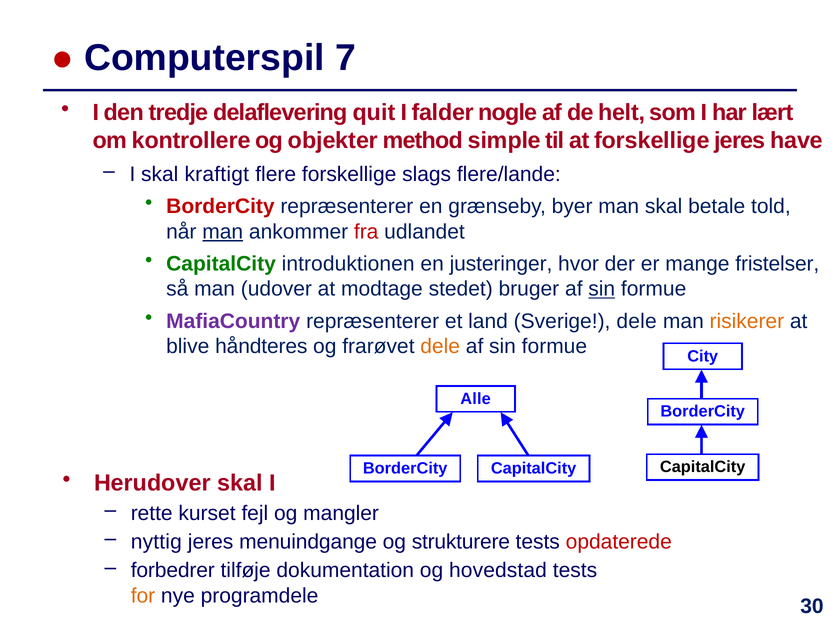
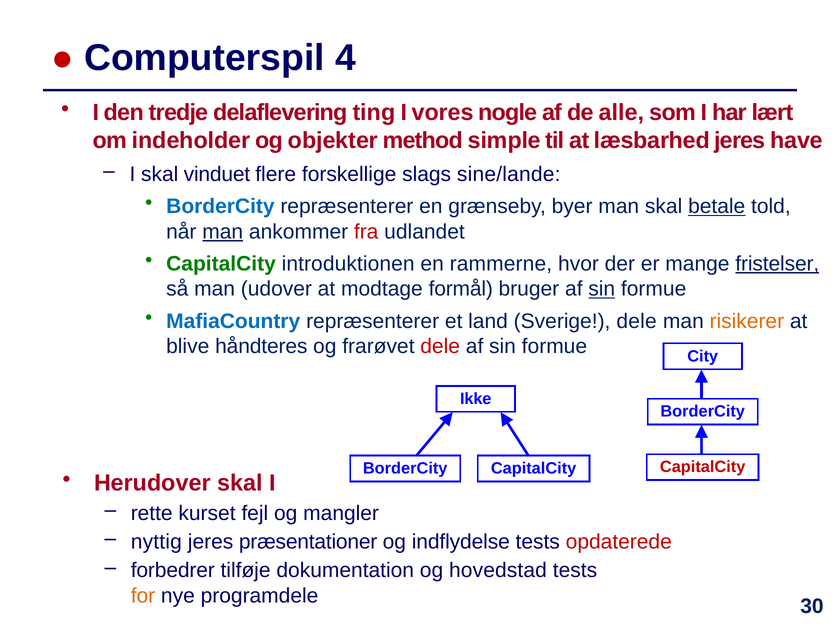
7: 7 -> 4
quit: quit -> ting
falder: falder -> vores
helt: helt -> alle
kontrollere: kontrollere -> indeholder
at forskellige: forskellige -> læsbarhed
kraftigt: kraftigt -> vinduet
flere/lande: flere/lande -> sine/lande
BorderCity at (220, 206) colour: red -> blue
betale underline: none -> present
justeringer: justeringer -> rammerne
fristelser underline: none -> present
stedet: stedet -> formål
MafiaCountry colour: purple -> blue
dele at (440, 346) colour: orange -> red
Alle: Alle -> Ikke
CapitalCity at (703, 467) colour: black -> red
menuindgange: menuindgange -> præsentationer
strukturere: strukturere -> indflydelse
